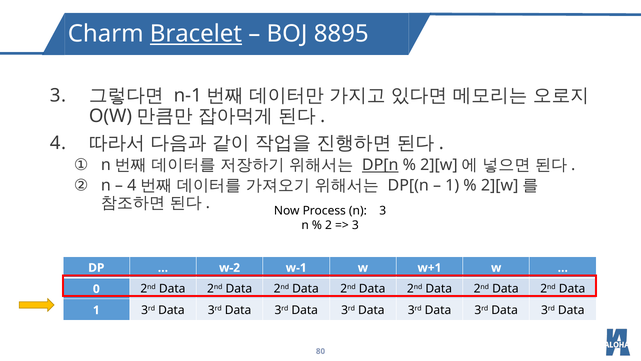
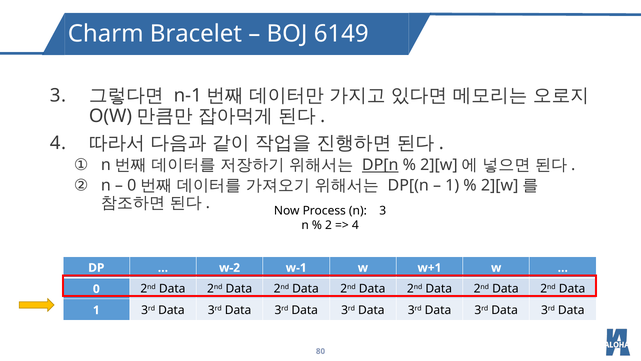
Bracelet underline: present -> none
8895: 8895 -> 6149
4 at (132, 185): 4 -> 0
3 at (355, 225): 3 -> 4
